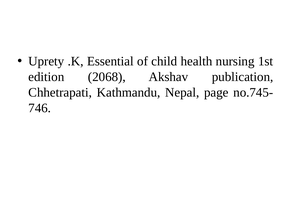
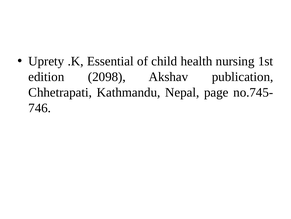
2068: 2068 -> 2098
